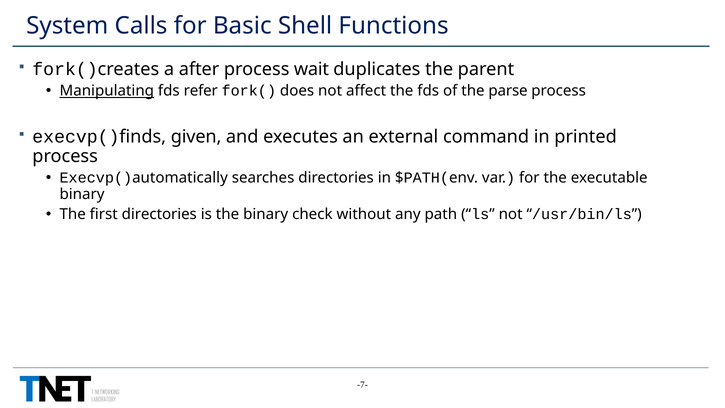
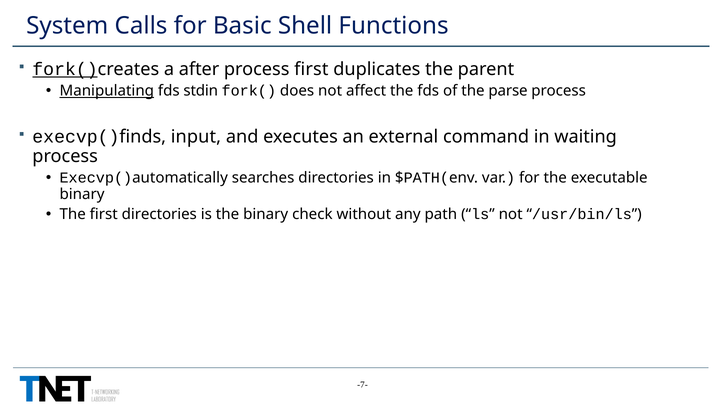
fork( at (65, 69) underline: none -> present
process wait: wait -> first
refer: refer -> stdin
given: given -> input
printed: printed -> waiting
